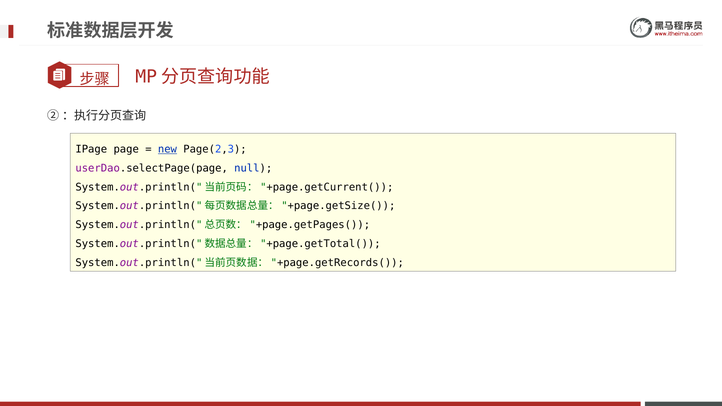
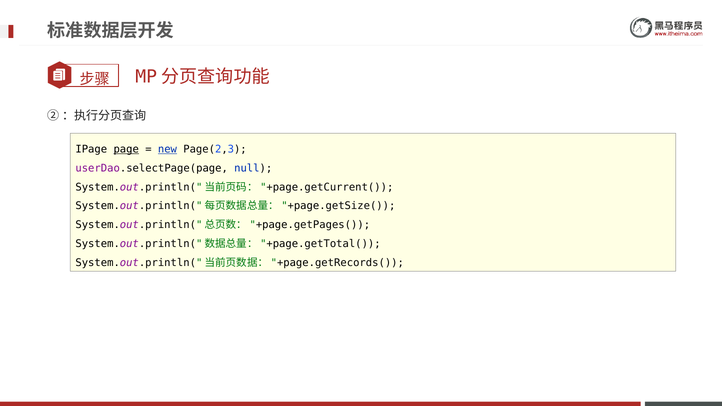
page underline: none -> present
